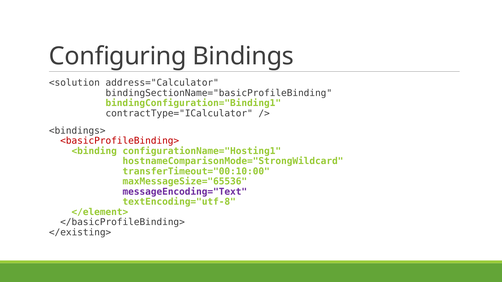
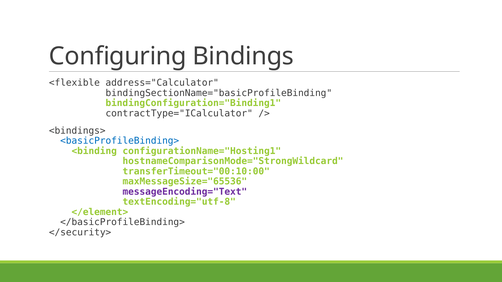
<solution: <solution -> <flexible
<basicProfileBinding> colour: red -> blue
</existing>: </existing> -> </security>
